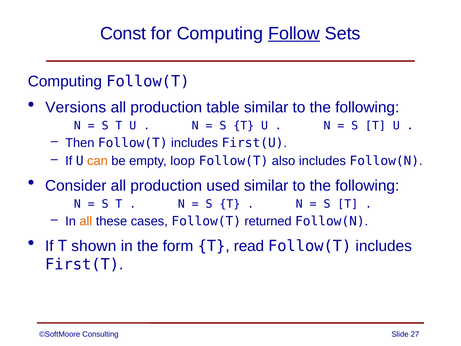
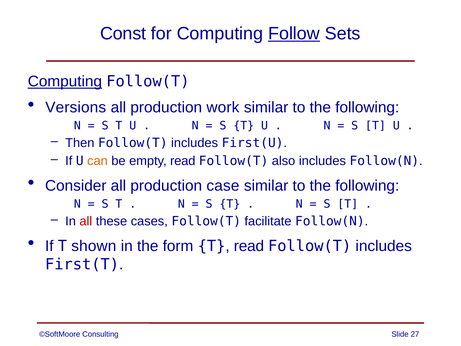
Computing at (65, 81) underline: none -> present
table: table -> work
empty loop: loop -> read
used: used -> case
all at (86, 221) colour: orange -> red
returned: returned -> facilitate
